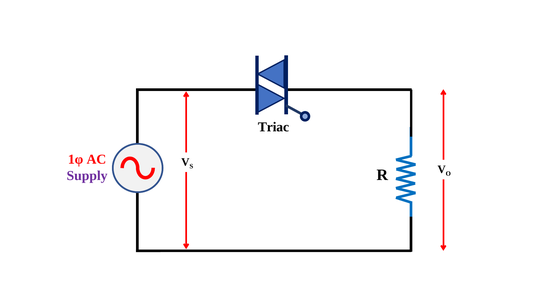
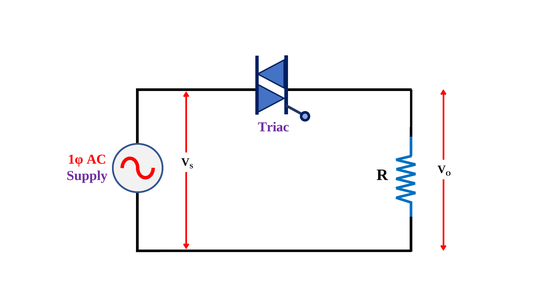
Triac colour: black -> purple
